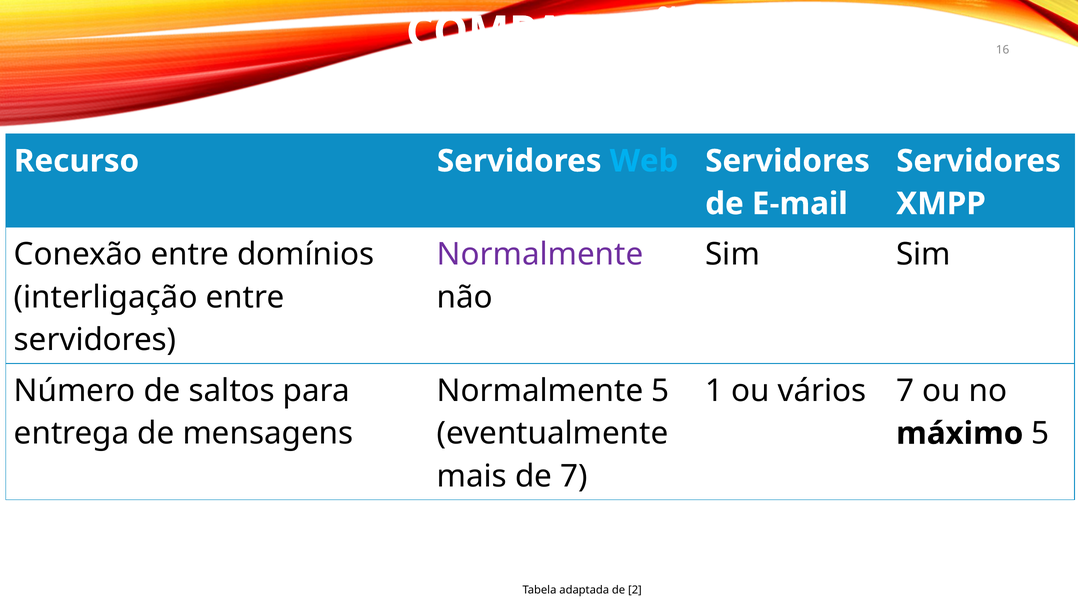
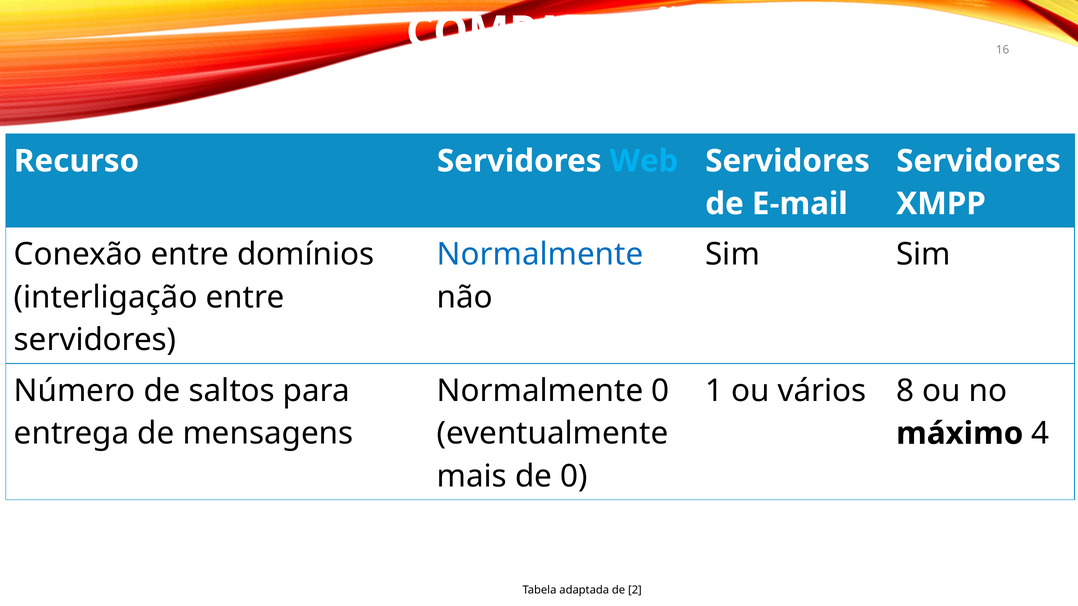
Normalmente at (540, 255) colour: purple -> blue
Normalmente 5: 5 -> 0
vários 7: 7 -> 8
máximo 5: 5 -> 4
de 7: 7 -> 0
